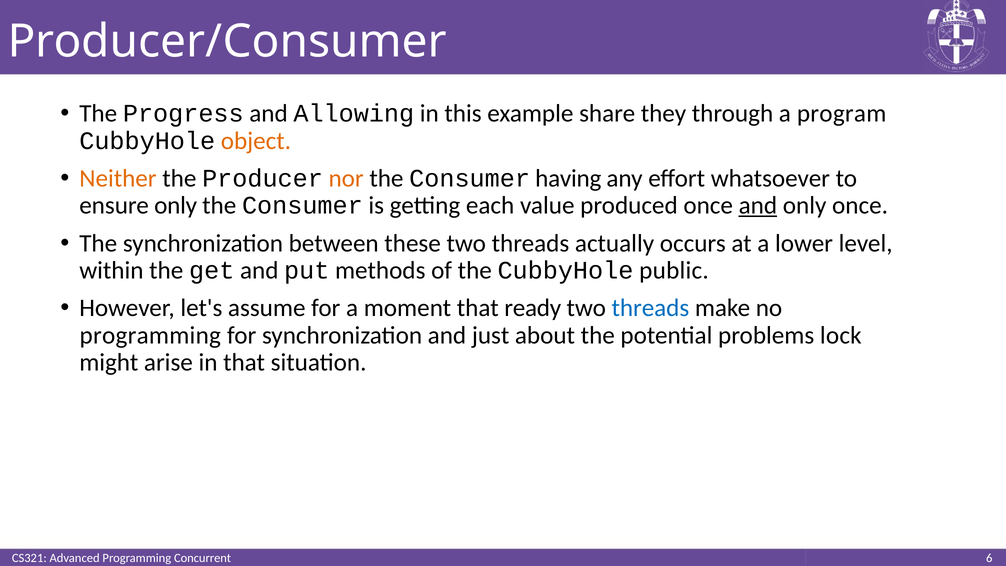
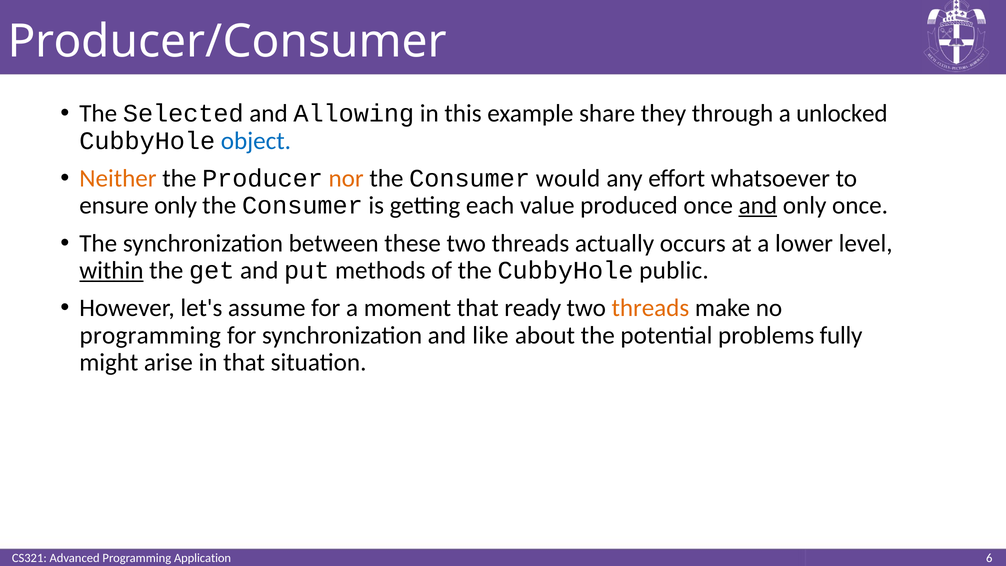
Progress: Progress -> Selected
program: program -> unlocked
object colour: orange -> blue
having: having -> would
within underline: none -> present
threads at (650, 308) colour: blue -> orange
just: just -> like
lock: lock -> fully
Concurrent: Concurrent -> Application
